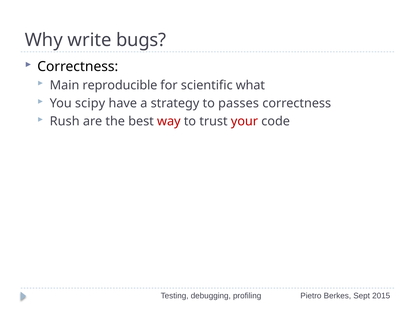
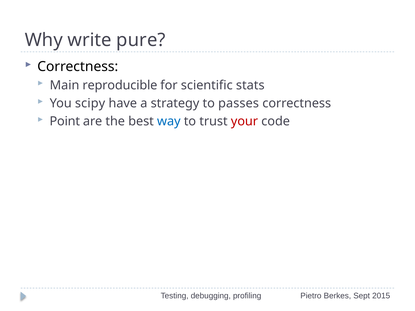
bugs: bugs -> pure
what: what -> stats
Rush: Rush -> Point
way colour: red -> blue
